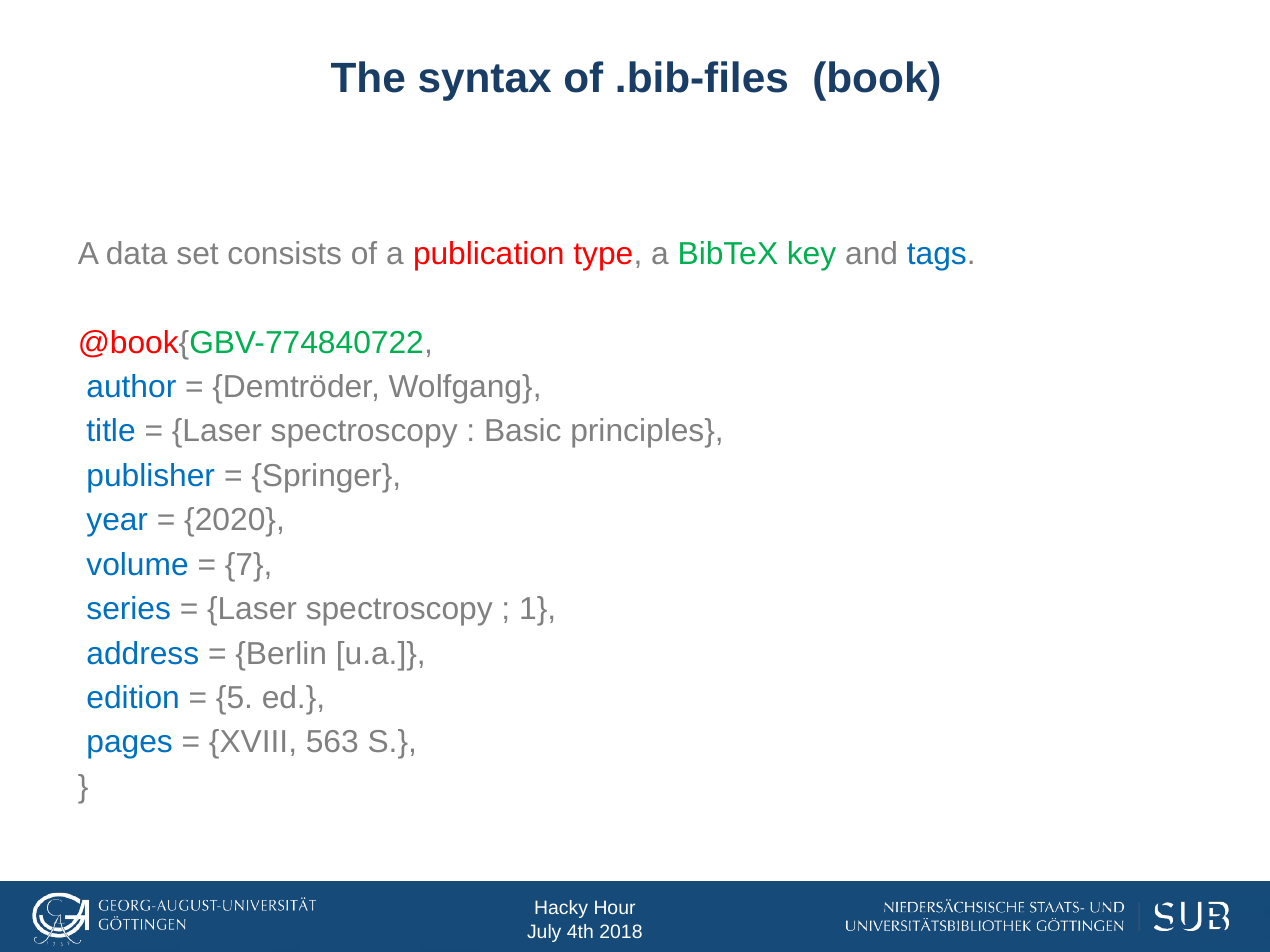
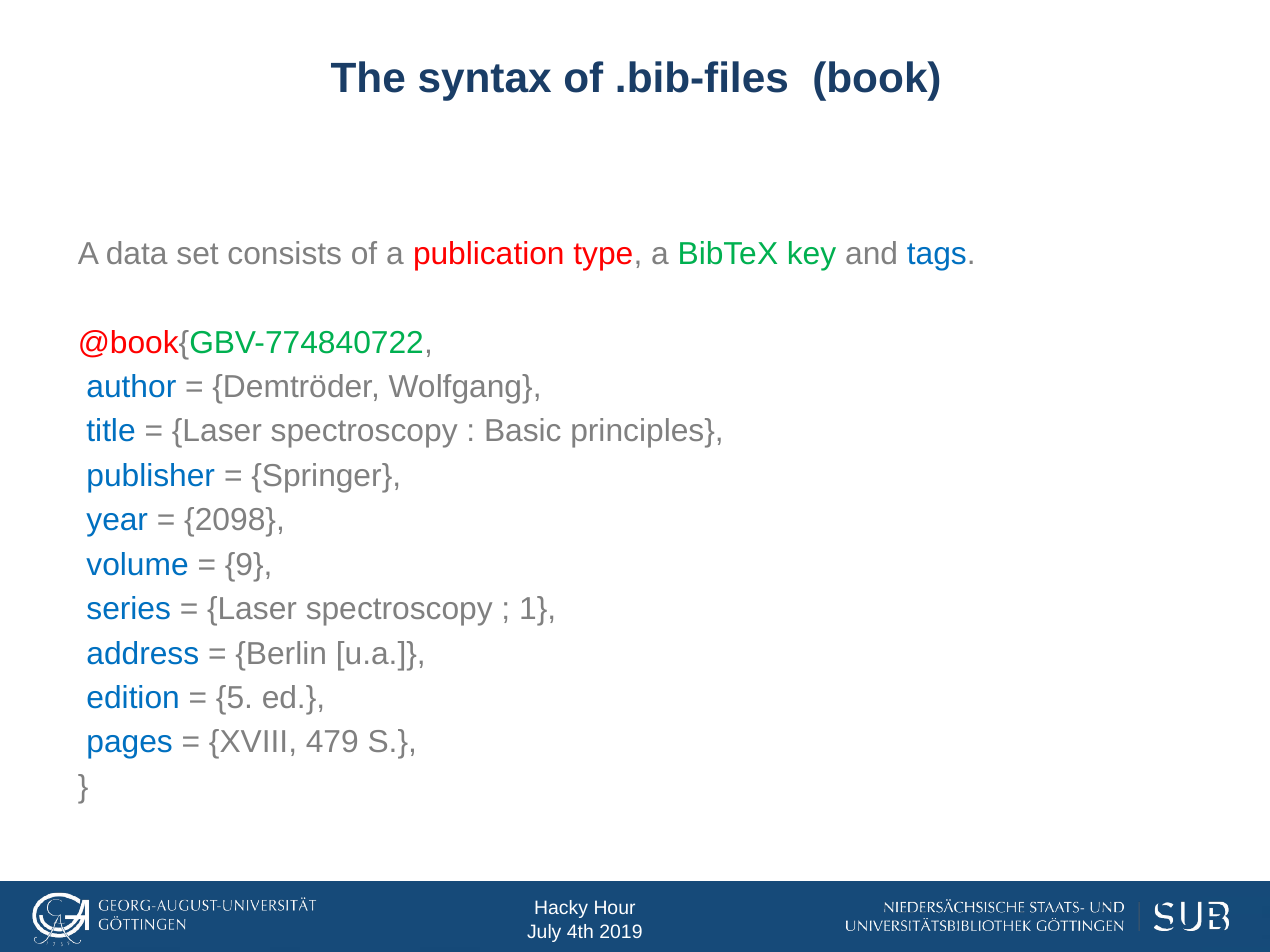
2020: 2020 -> 2098
7: 7 -> 9
563: 563 -> 479
2018: 2018 -> 2019
